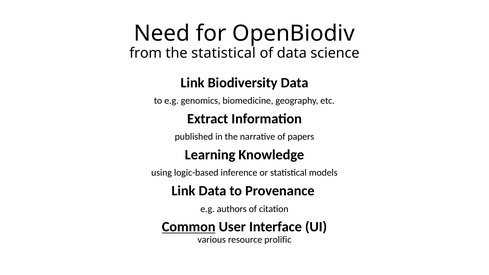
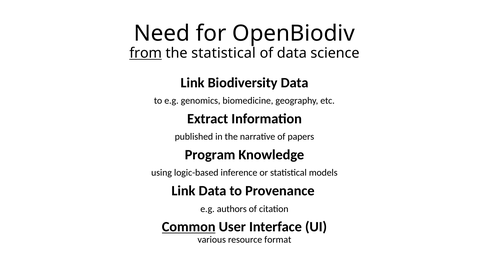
from underline: none -> present
Learning: Learning -> Program
prolific: prolific -> format
